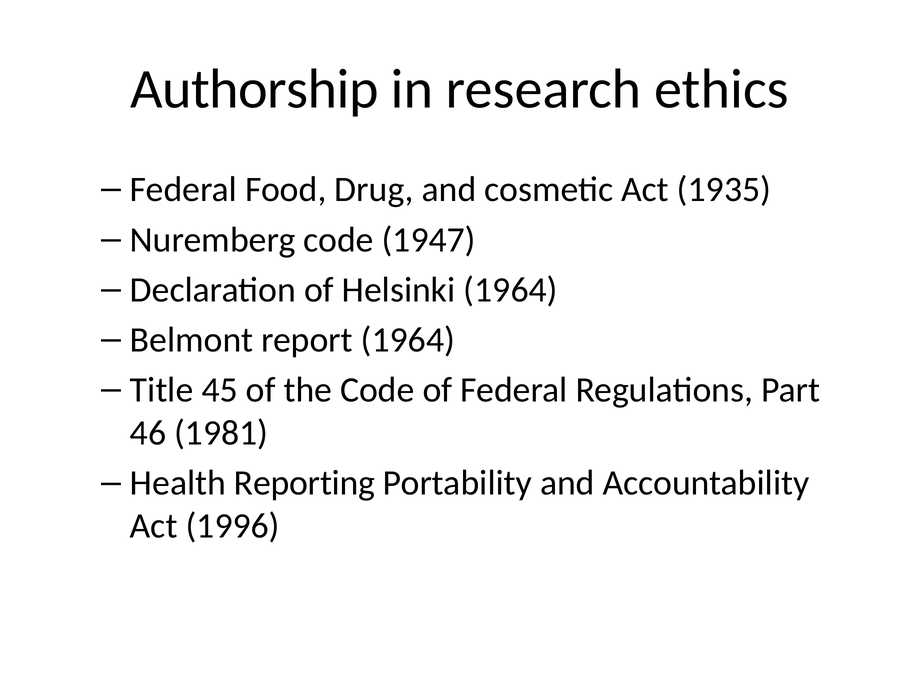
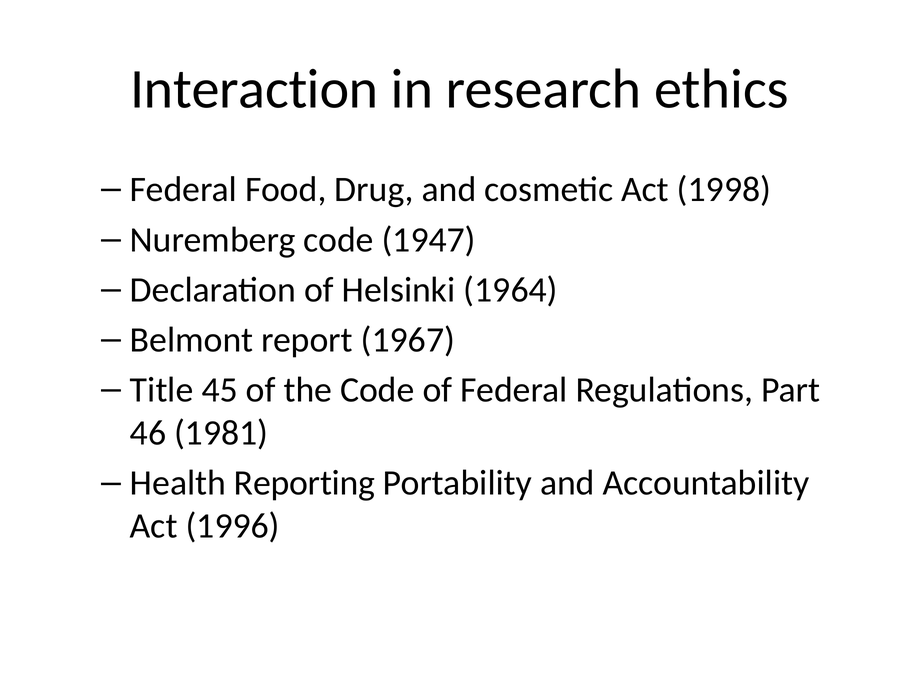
Authorship: Authorship -> Interaction
1935: 1935 -> 1998
report 1964: 1964 -> 1967
